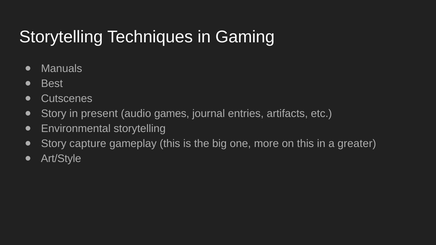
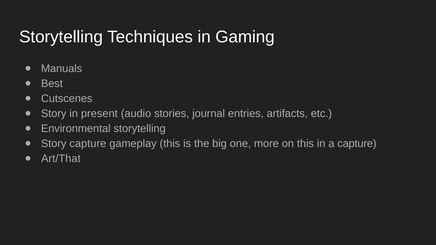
games: games -> stories
a greater: greater -> capture
Art/Style: Art/Style -> Art/That
